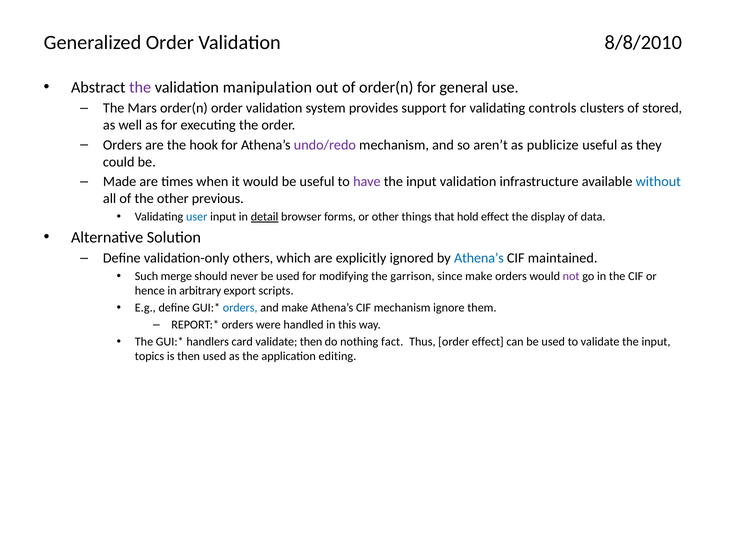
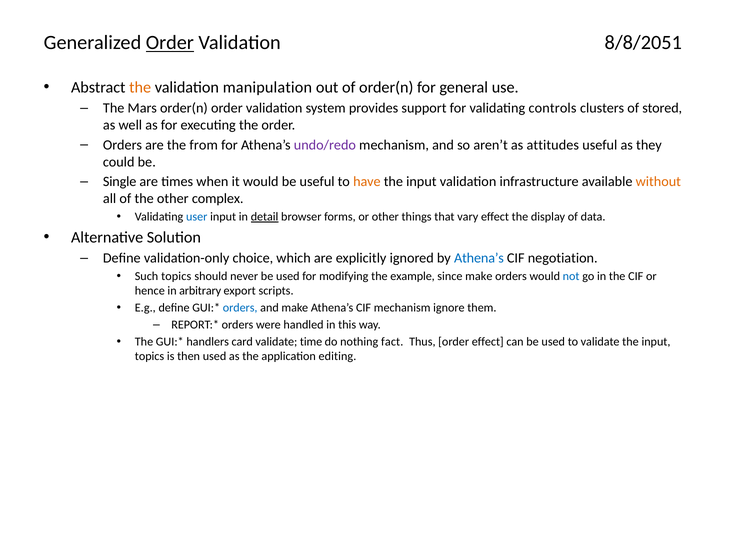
Order at (170, 43) underline: none -> present
8/8/2010: 8/8/2010 -> 8/8/2051
the at (140, 87) colour: purple -> orange
hook: hook -> from
publicize: publicize -> attitudes
Made: Made -> Single
have colour: purple -> orange
without colour: blue -> orange
previous: previous -> complex
hold: hold -> vary
others: others -> choice
maintained: maintained -> negotiation
Such merge: merge -> topics
garrison: garrison -> example
not colour: purple -> blue
validate then: then -> time
